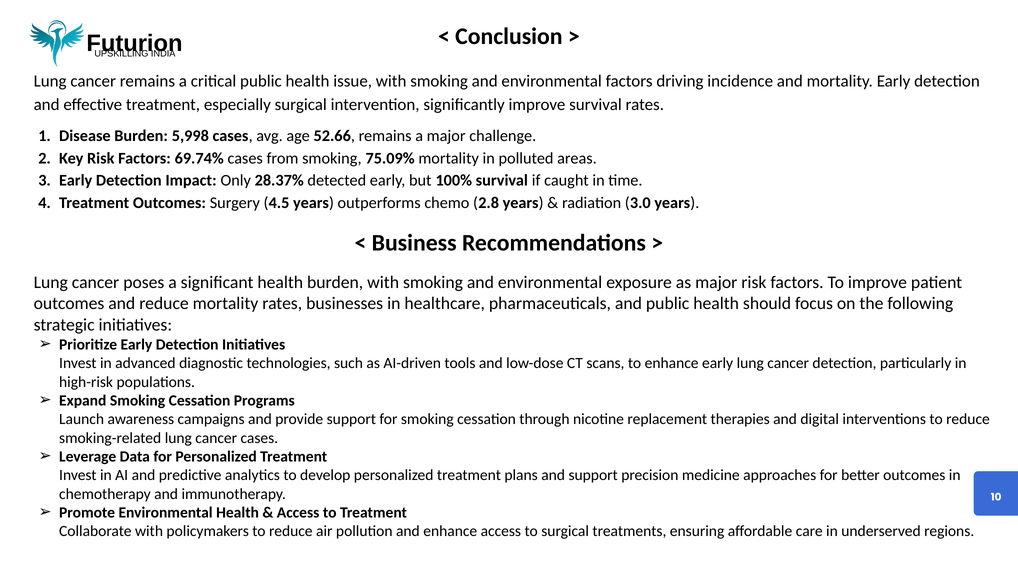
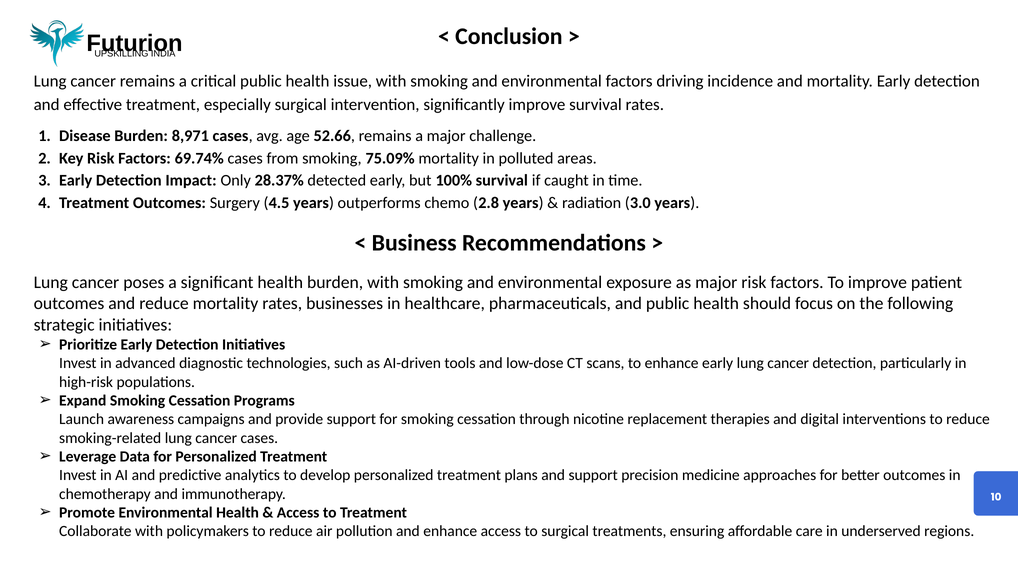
5,998: 5,998 -> 8,971
